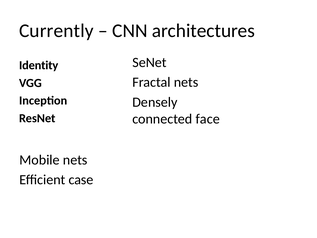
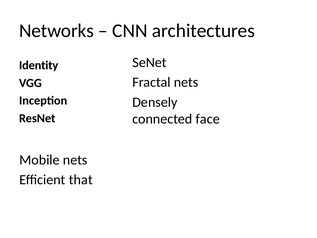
Currently: Currently -> Networks
case: case -> that
